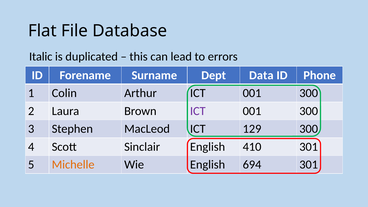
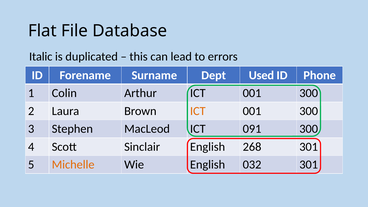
Data: Data -> Used
ICT at (198, 111) colour: purple -> orange
129: 129 -> 091
410: 410 -> 268
694: 694 -> 032
